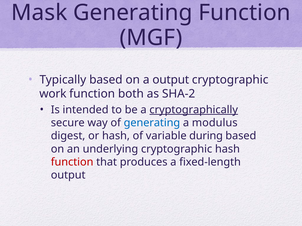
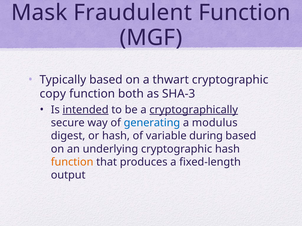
Mask Generating: Generating -> Fraudulent
a output: output -> thwart
work: work -> copy
SHA-2: SHA-2 -> SHA-3
intended underline: none -> present
function at (72, 162) colour: red -> orange
